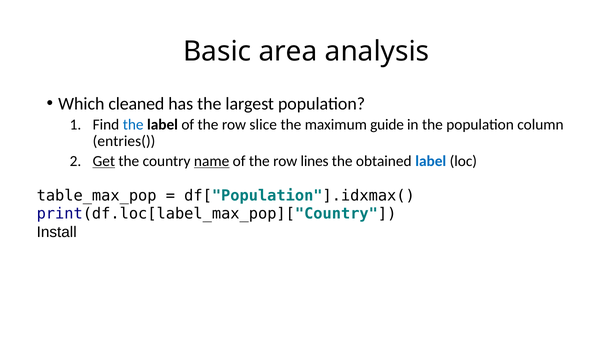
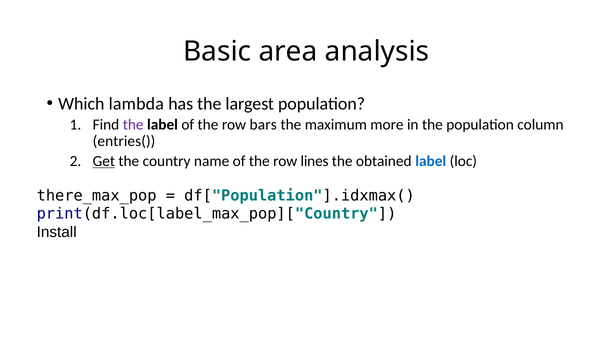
cleaned: cleaned -> lambda
the at (133, 125) colour: blue -> purple
slice: slice -> bars
guide: guide -> more
name underline: present -> none
table_max_pop: table_max_pop -> there_max_pop
